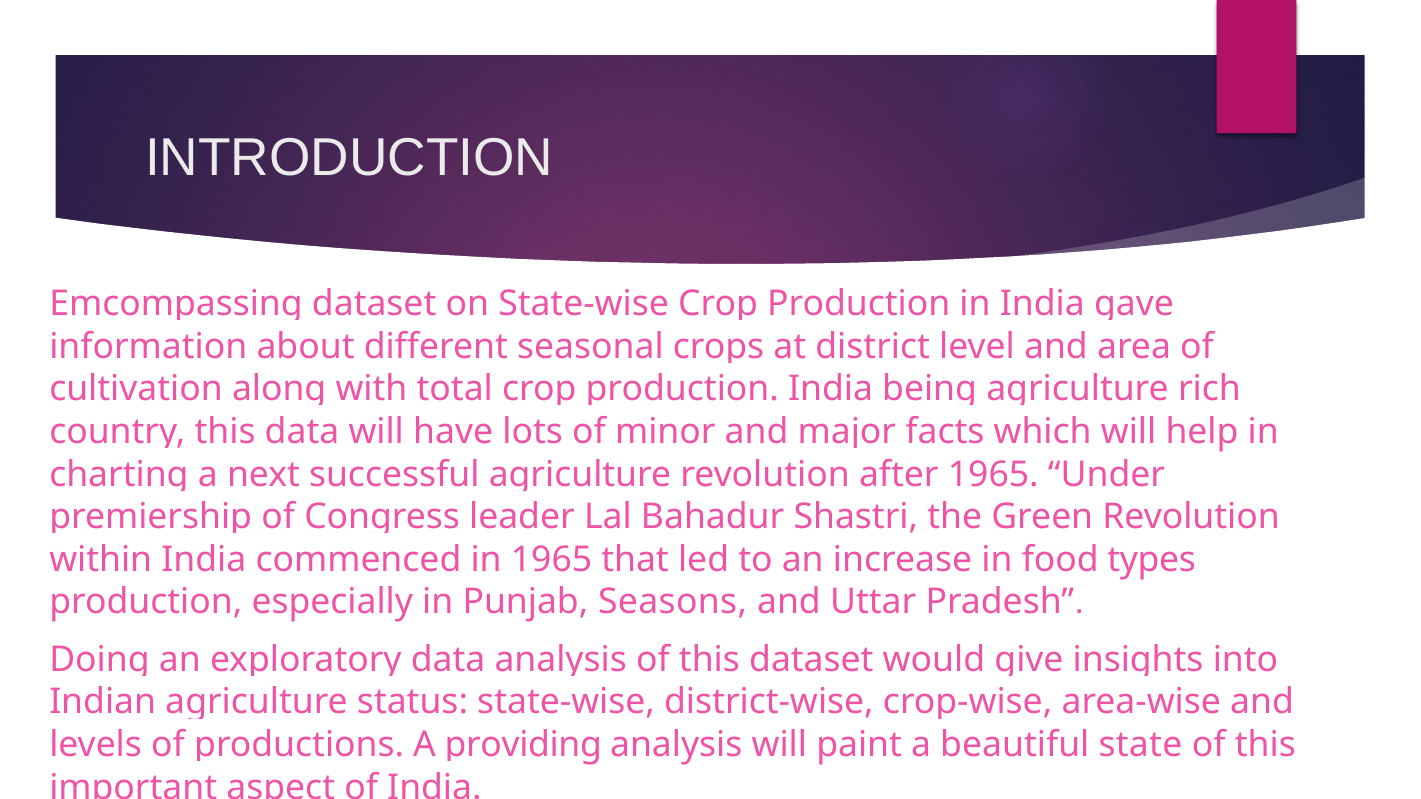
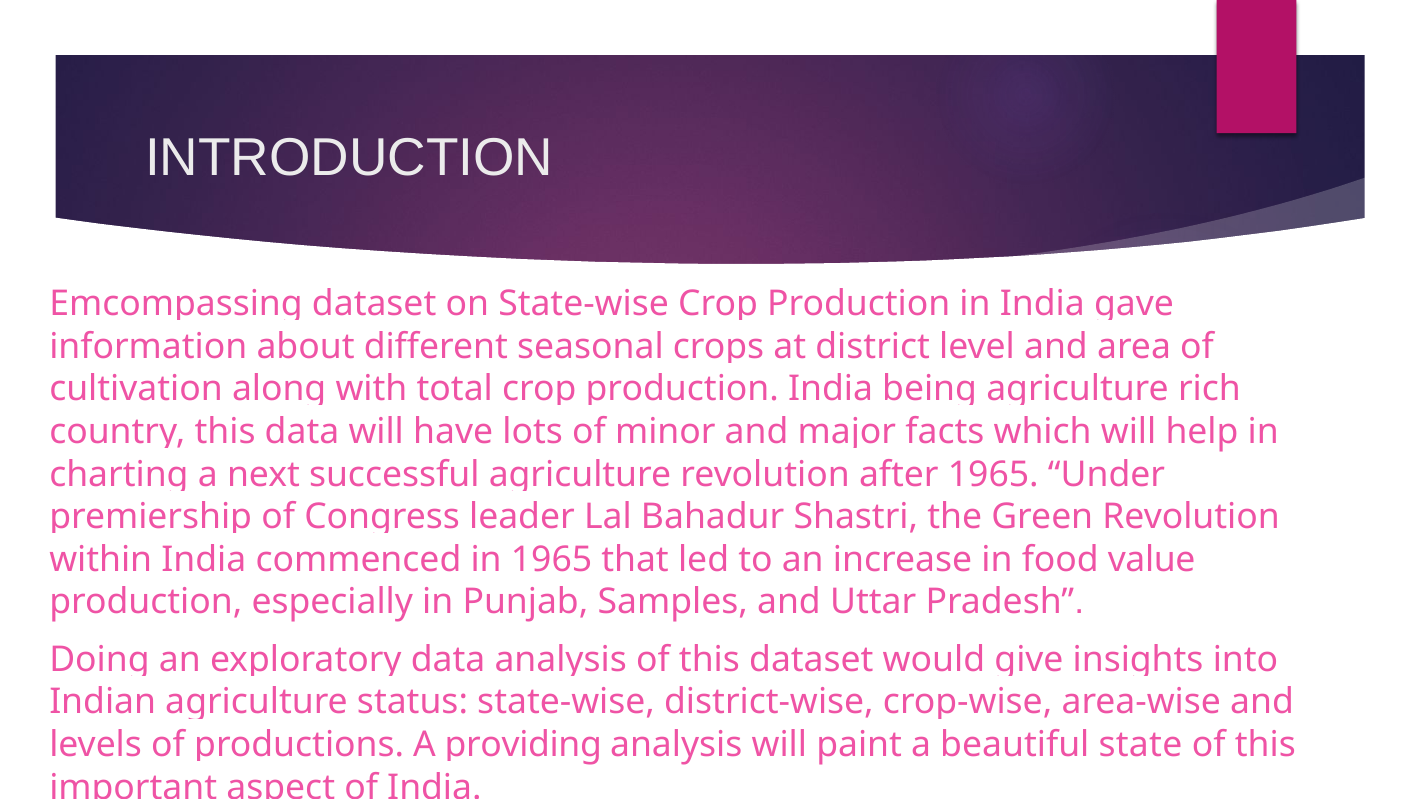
types: types -> value
Seasons: Seasons -> Samples
